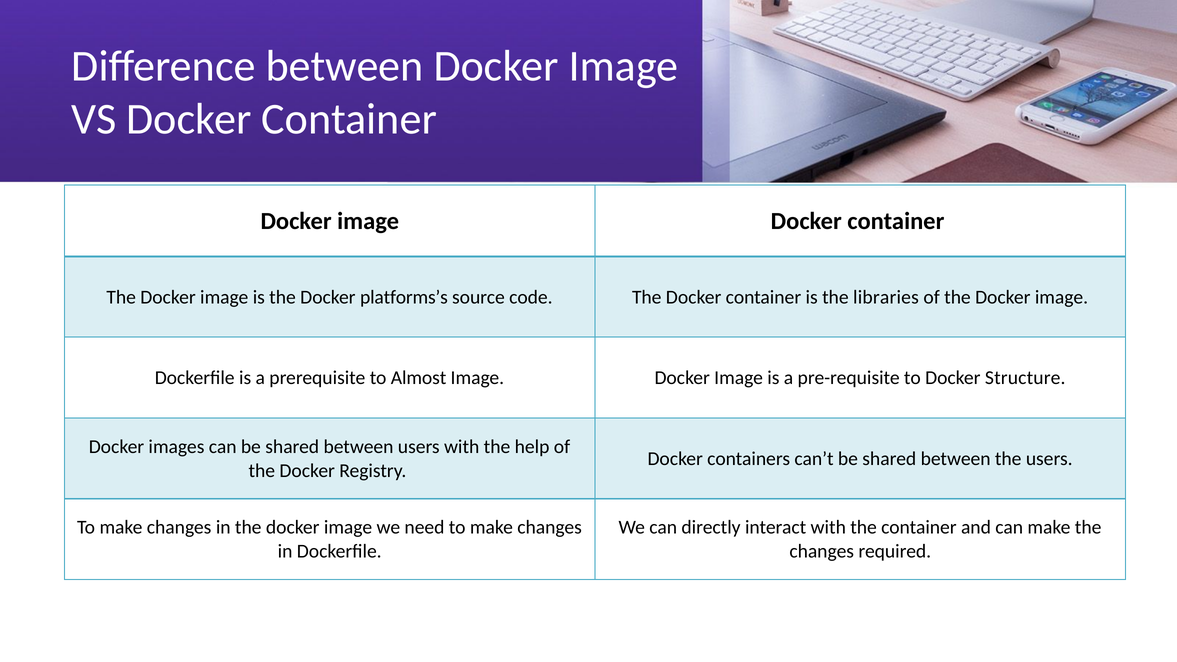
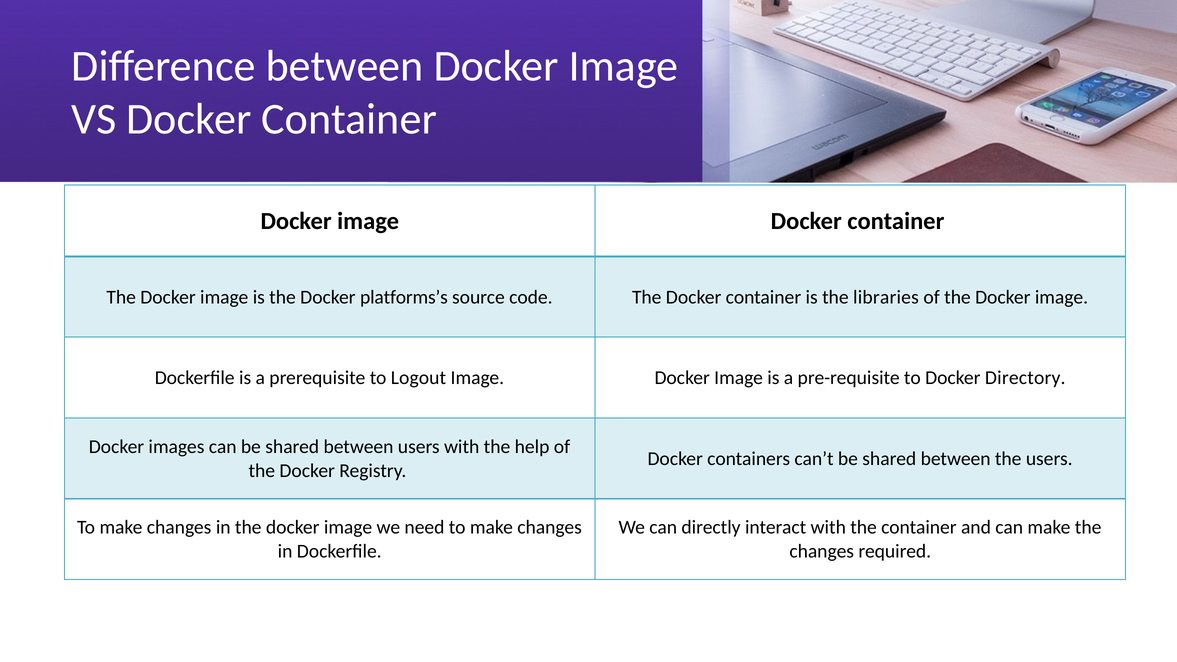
Almost: Almost -> Logout
Structure: Structure -> Directory
